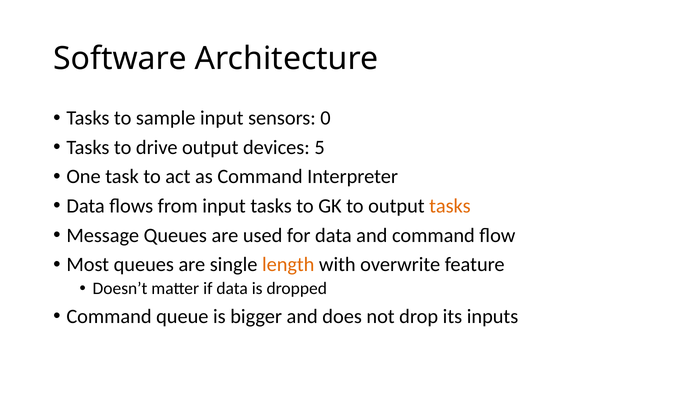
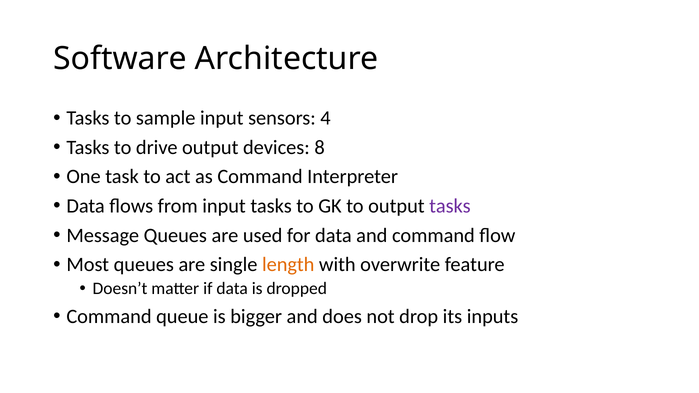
0: 0 -> 4
5: 5 -> 8
tasks at (450, 206) colour: orange -> purple
